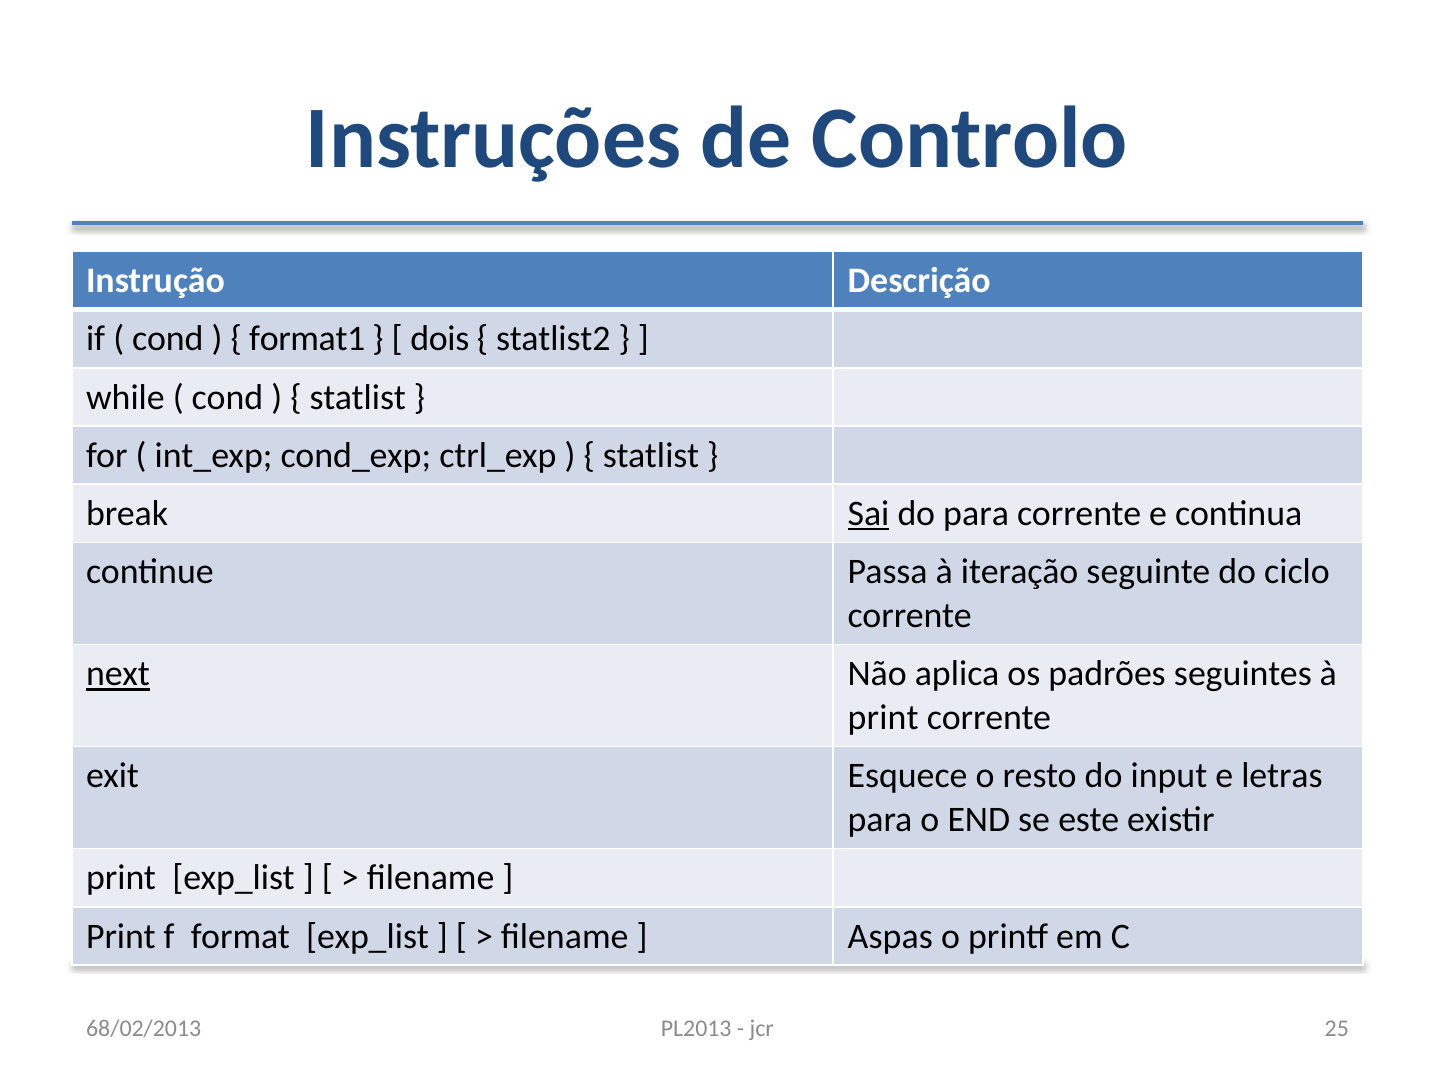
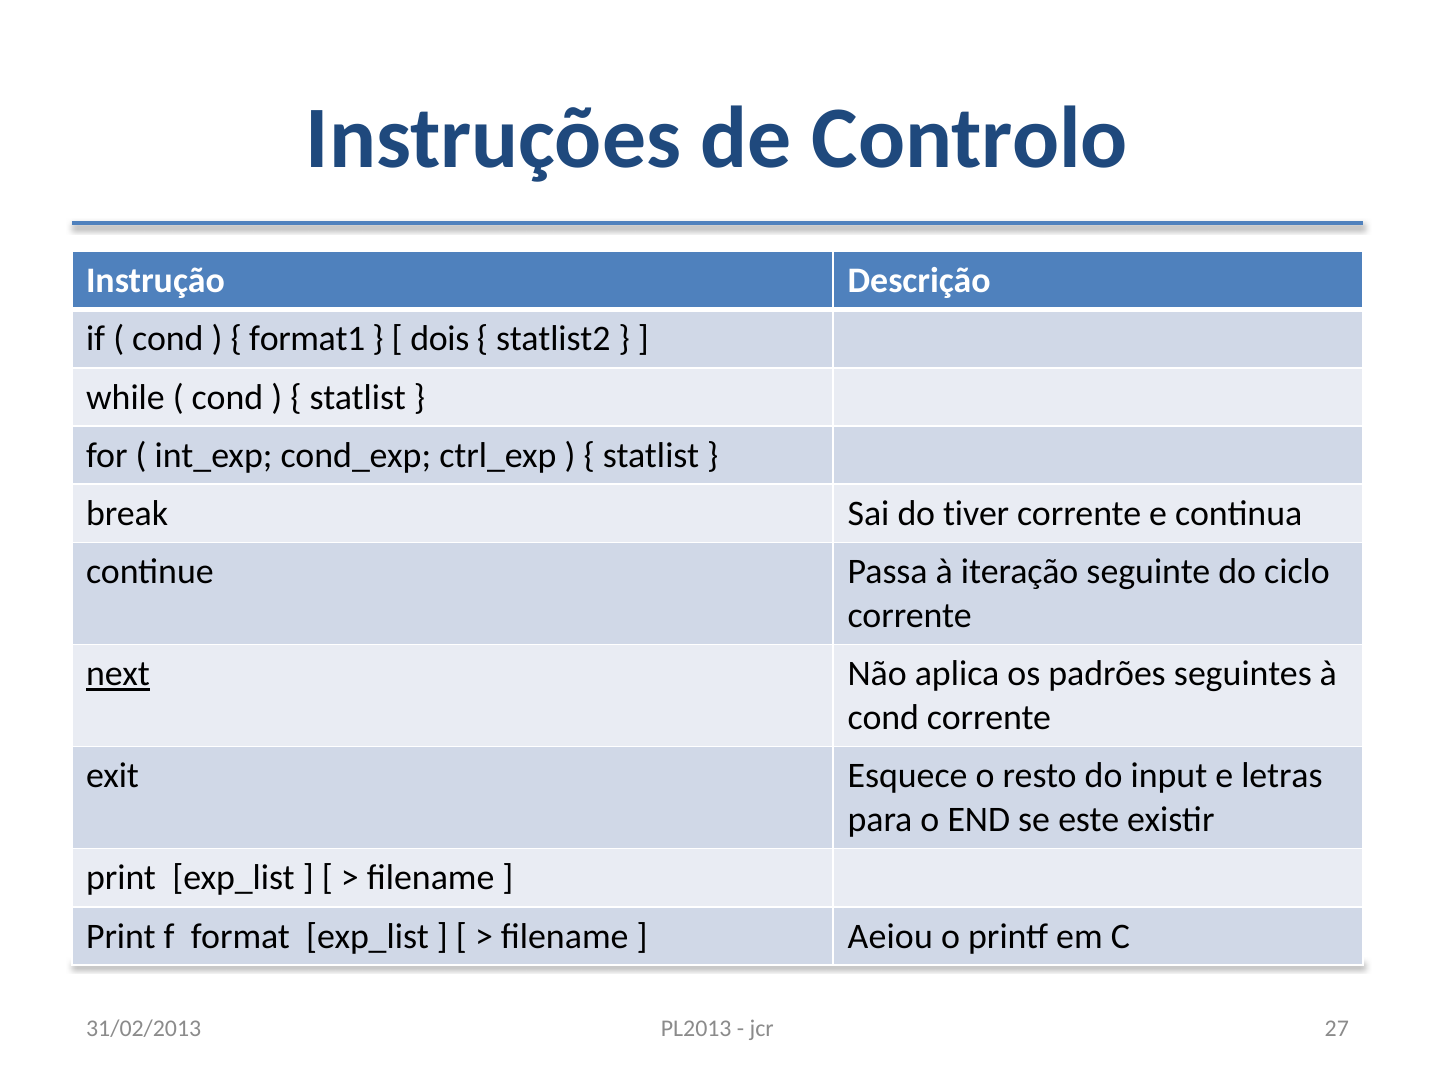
Sai underline: present -> none
do para: para -> tiver
print at (883, 717): print -> cond
Aspas: Aspas -> Aeiou
25: 25 -> 27
68/02/2013: 68/02/2013 -> 31/02/2013
